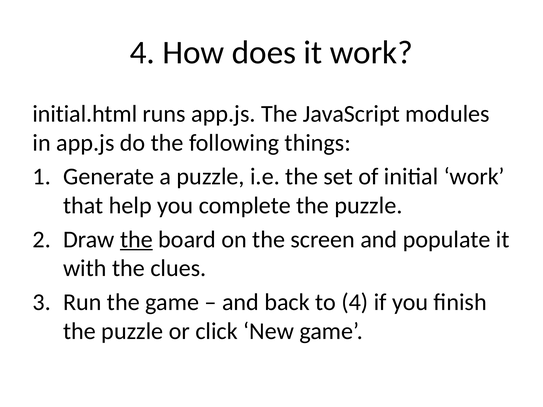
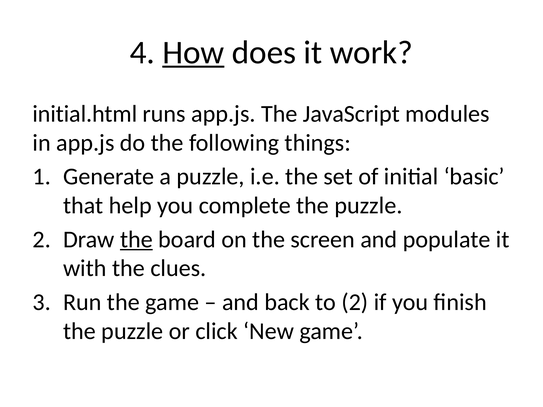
How underline: none -> present
initial work: work -> basic
to 4: 4 -> 2
